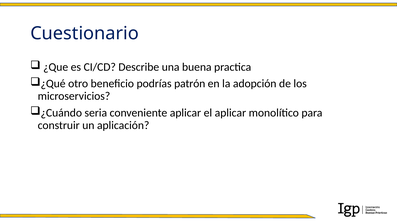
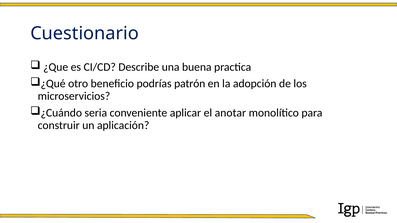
el aplicar: aplicar -> anotar
